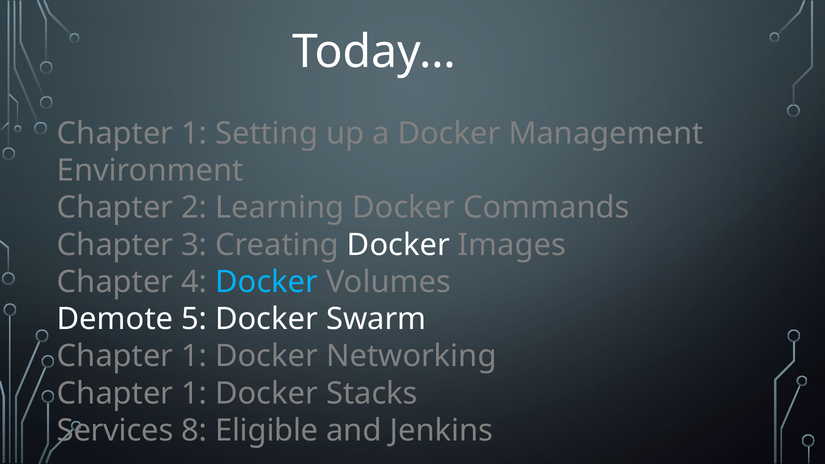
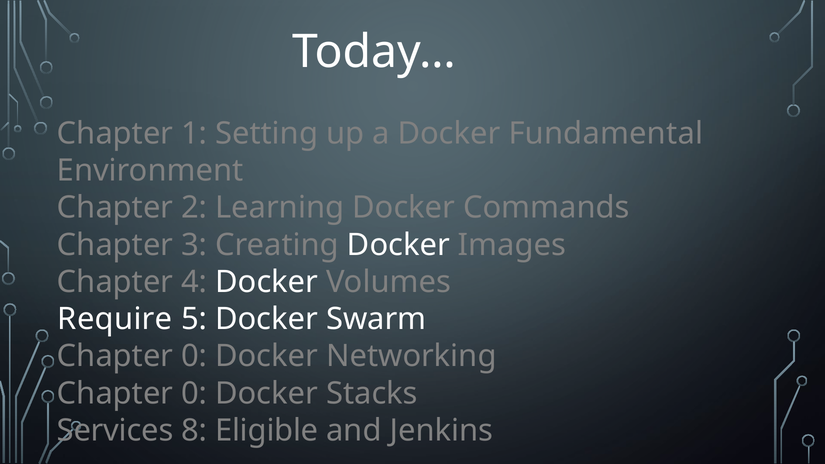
Management: Management -> Fundamental
Docker at (267, 282) colour: light blue -> white
Demote: Demote -> Require
1 at (194, 356): 1 -> 0
1 at (194, 393): 1 -> 0
